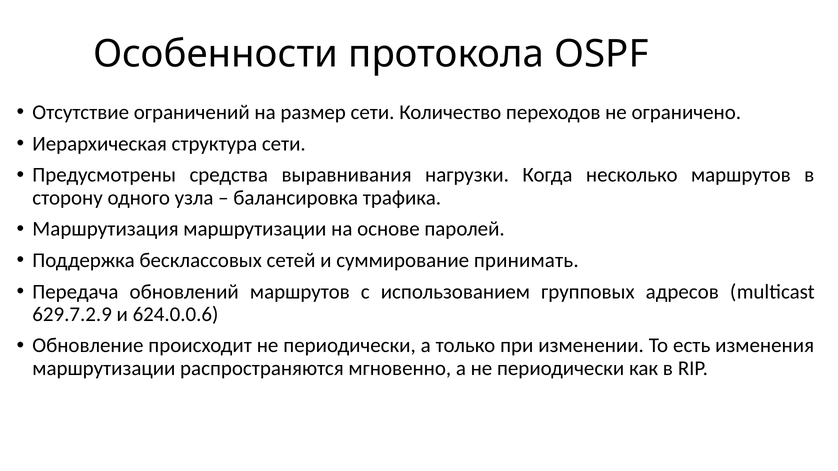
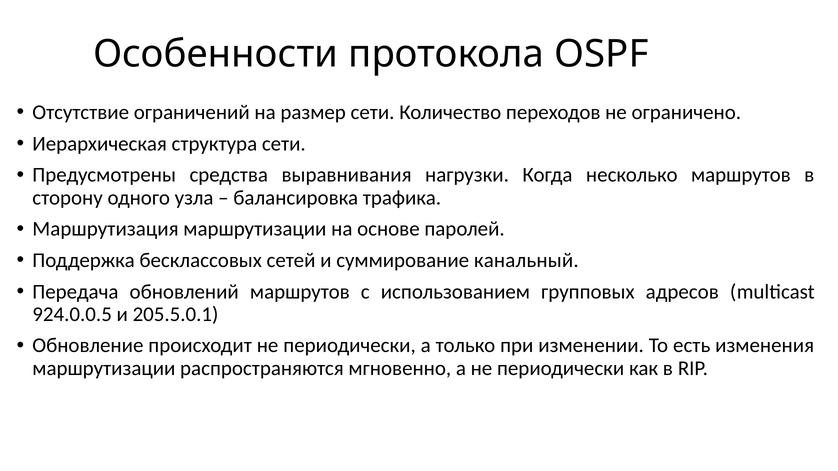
принимать: принимать -> канальный
629.7.2.9: 629.7.2.9 -> 924.0.0.5
624.0.0.6: 624.0.0.6 -> 205.5.0.1
